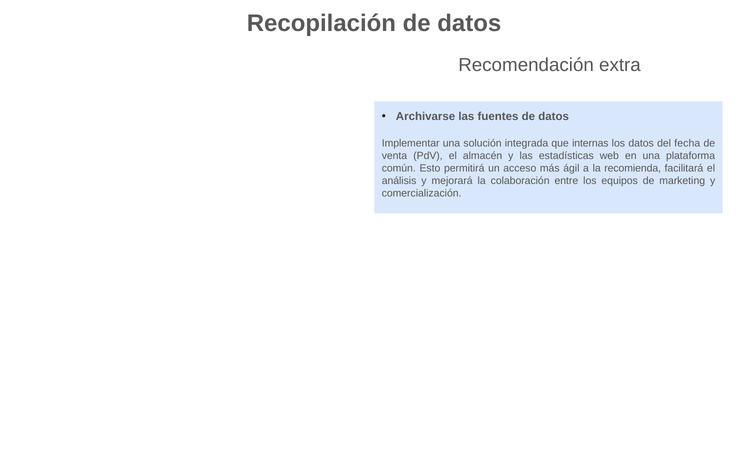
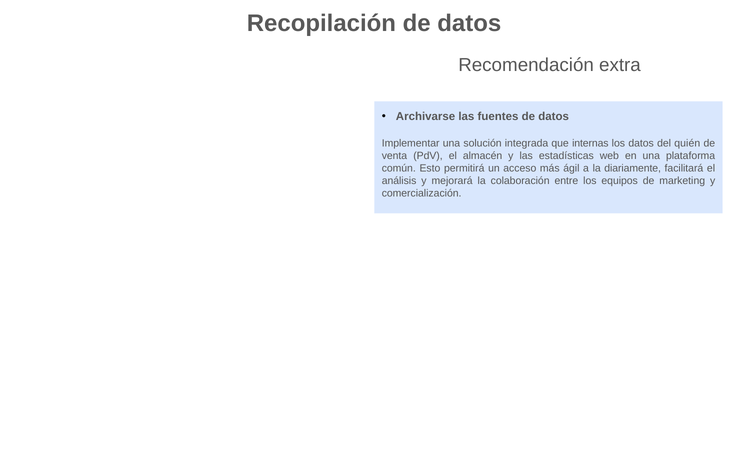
fecha: fecha -> quién
recomienda: recomienda -> diariamente
